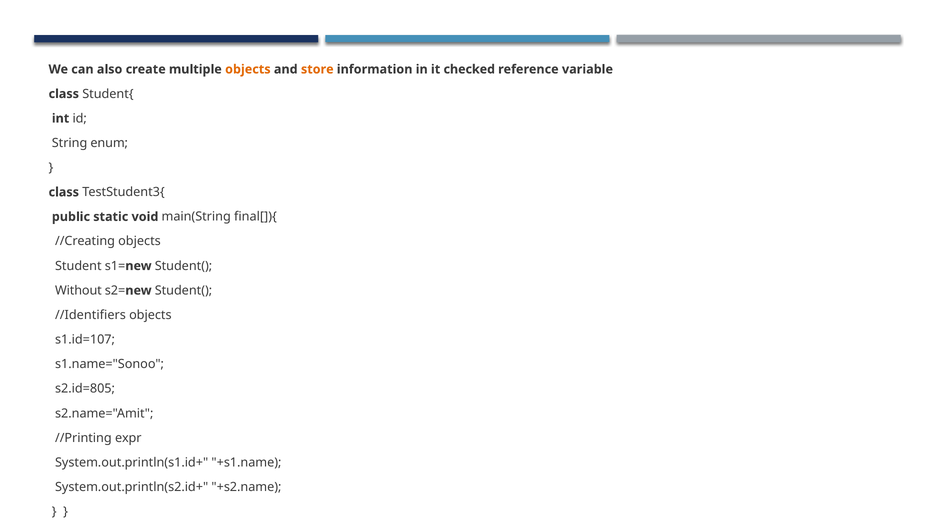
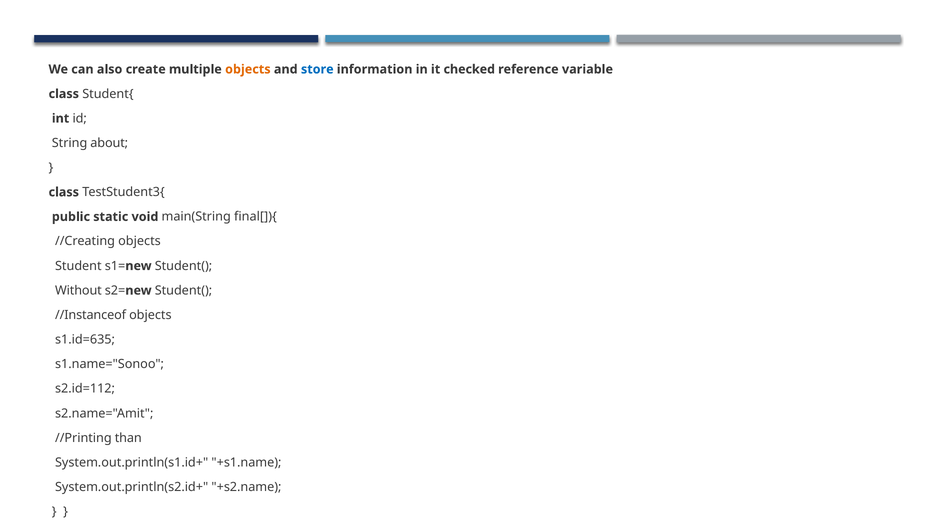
store colour: orange -> blue
enum: enum -> about
//Identifiers: //Identifiers -> //Instanceof
s1.id=107: s1.id=107 -> s1.id=635
s2.id=805: s2.id=805 -> s2.id=112
expr: expr -> than
